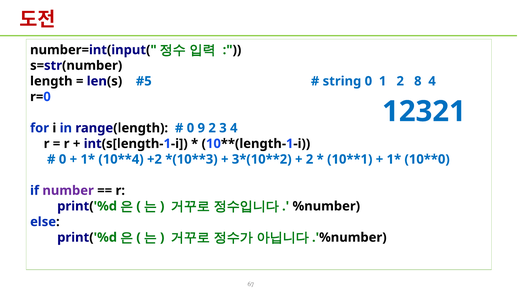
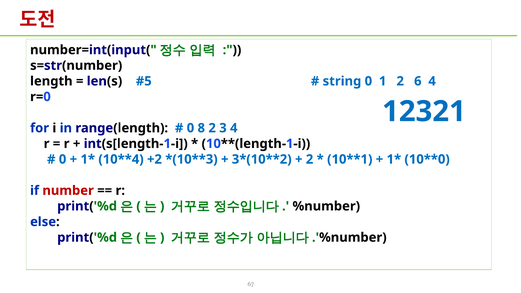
8: 8 -> 6
9: 9 -> 8
number colour: purple -> red
